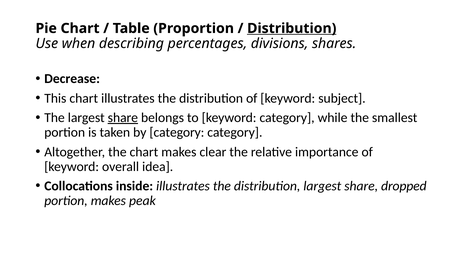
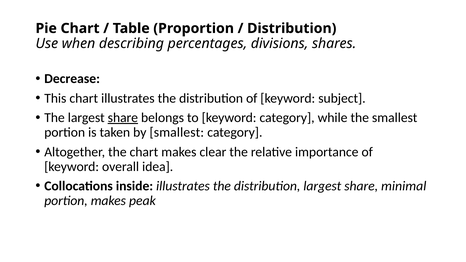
Distribution at (292, 28) underline: present -> none
by category: category -> smallest
dropped: dropped -> minimal
